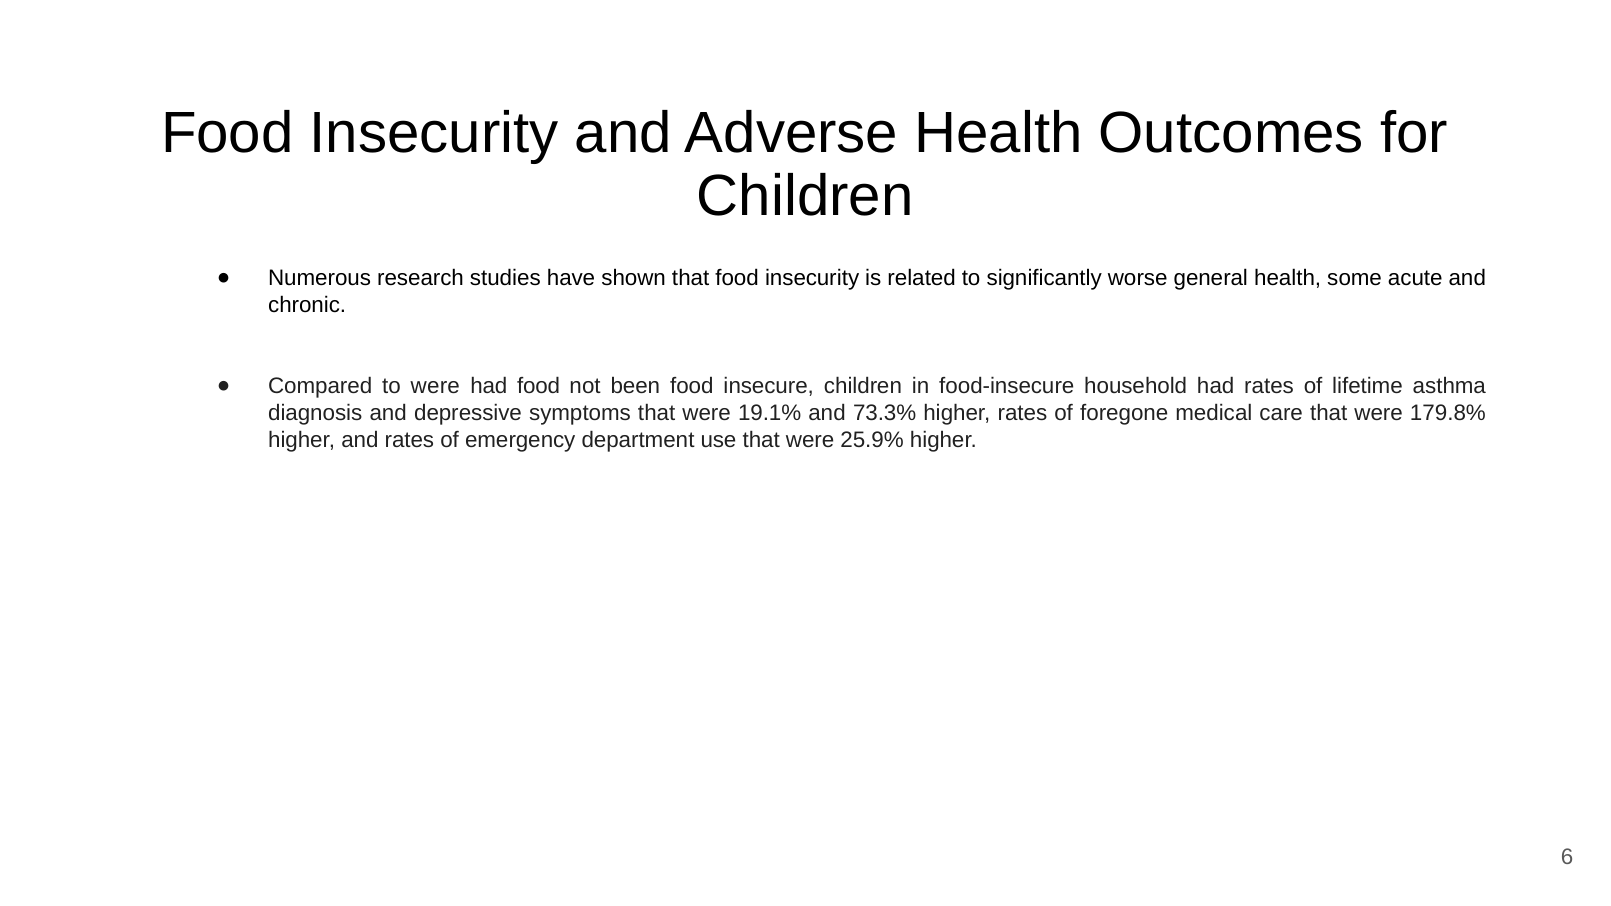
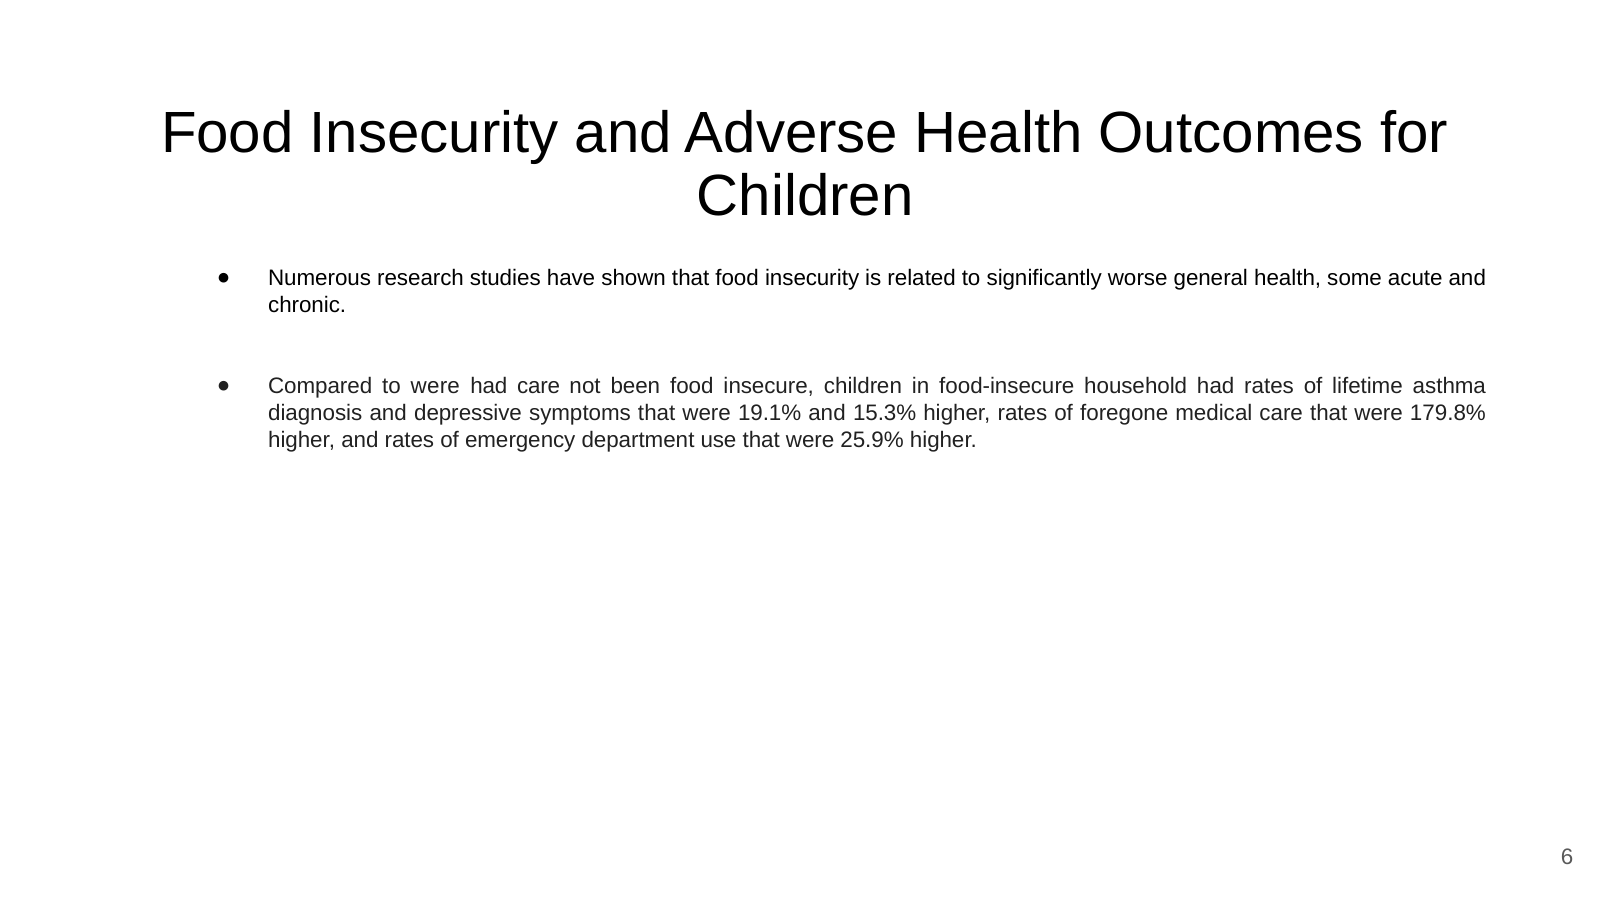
had food: food -> care
73.3%: 73.3% -> 15.3%
